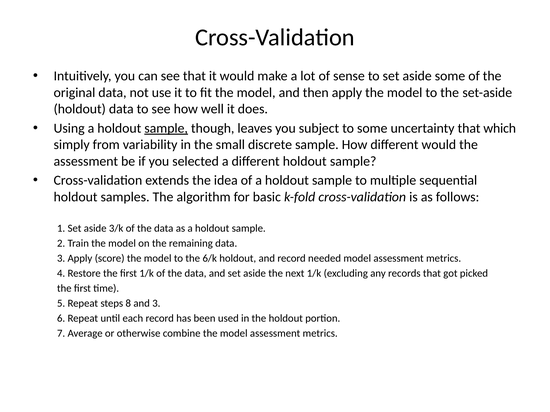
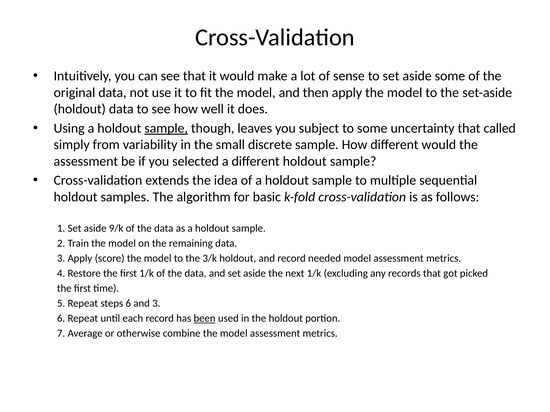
which: which -> called
3/k: 3/k -> 9/k
6/k: 6/k -> 3/k
steps 8: 8 -> 6
been underline: none -> present
